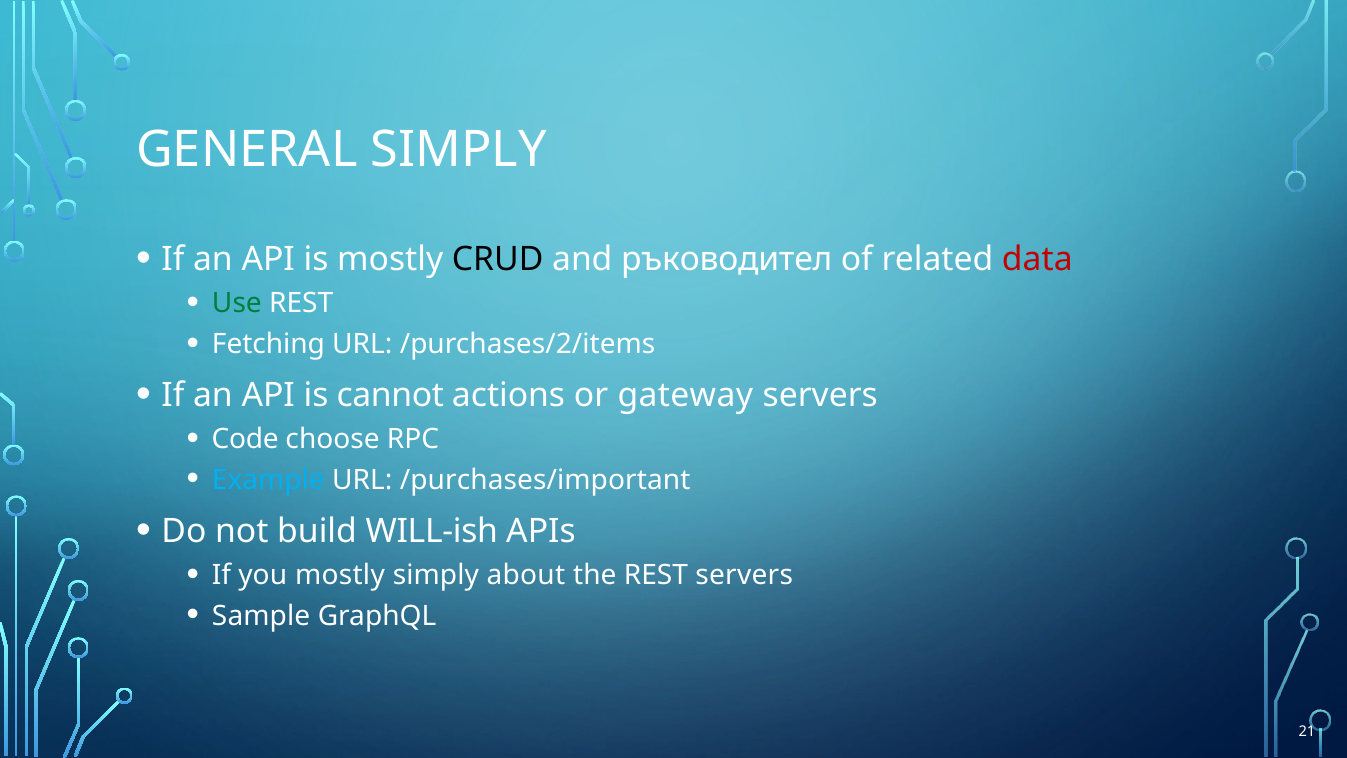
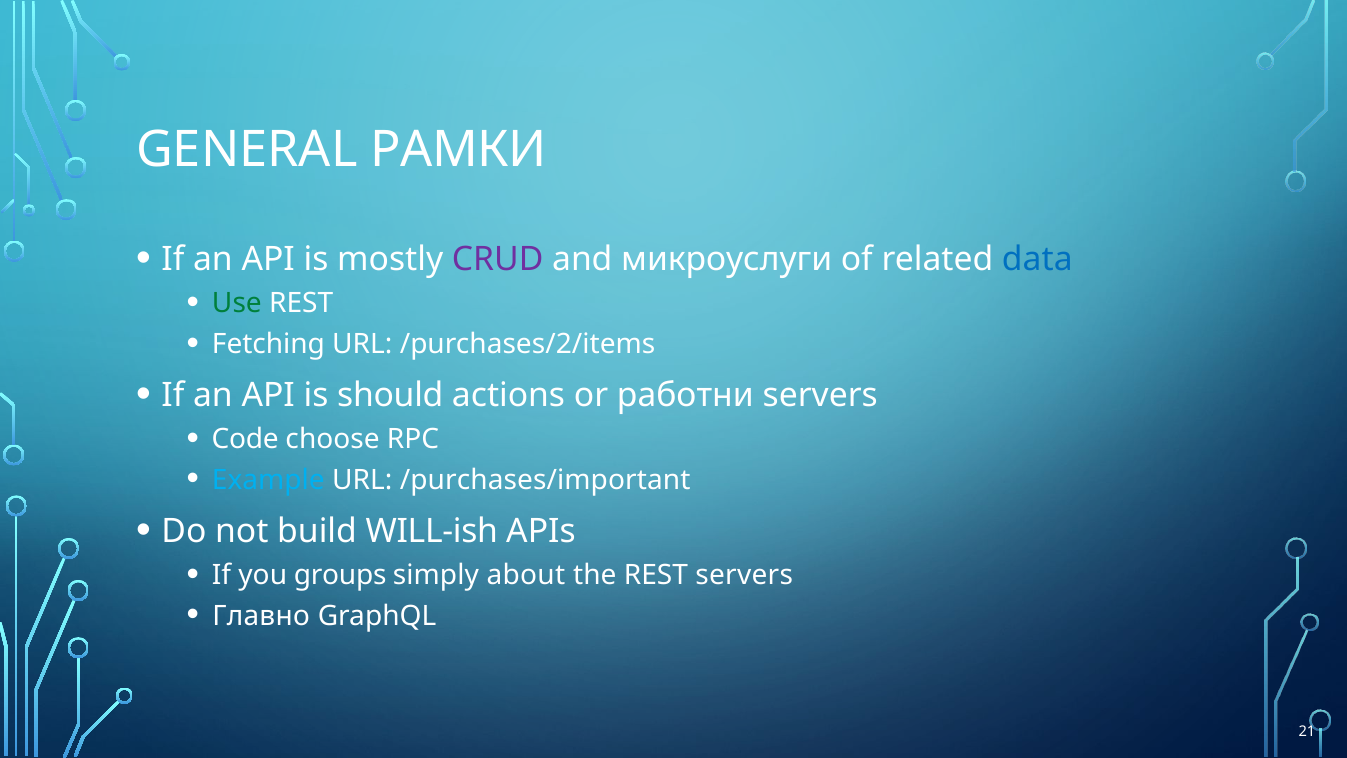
GENERAL SIMPLY: SIMPLY -> РАМКИ
CRUD colour: black -> purple
ръководител: ръководител -> микроуслуги
data colour: red -> blue
cannot: cannot -> should
gateway: gateway -> работни
you mostly: mostly -> groups
Sample: Sample -> Главно
